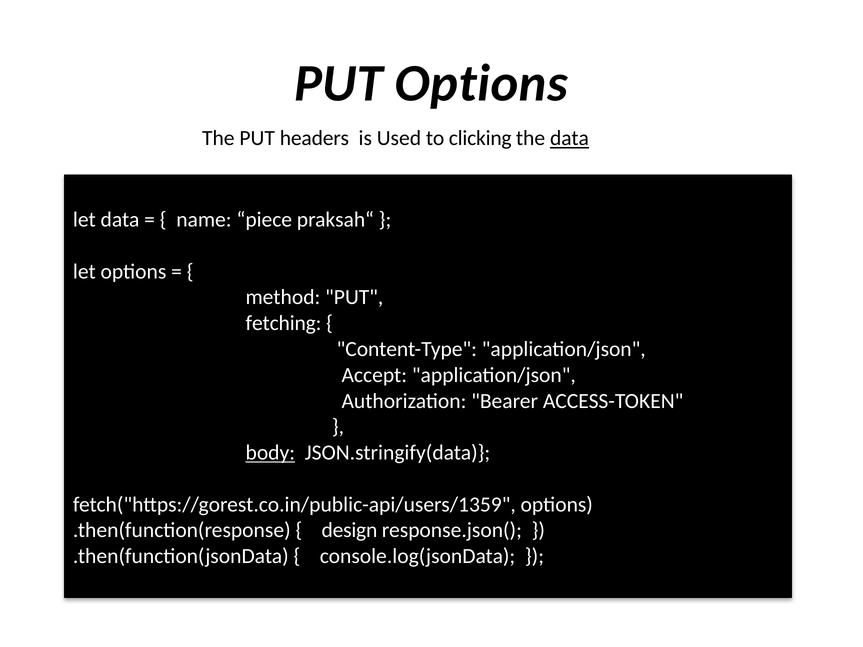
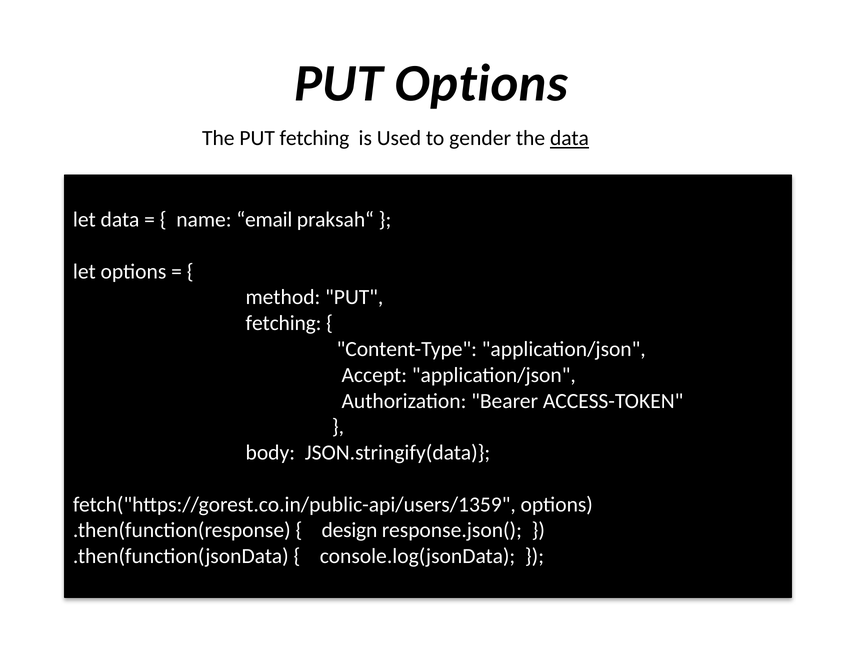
The PUT headers: headers -> fetching
clicking: clicking -> gender
piece: piece -> email
body underline: present -> none
